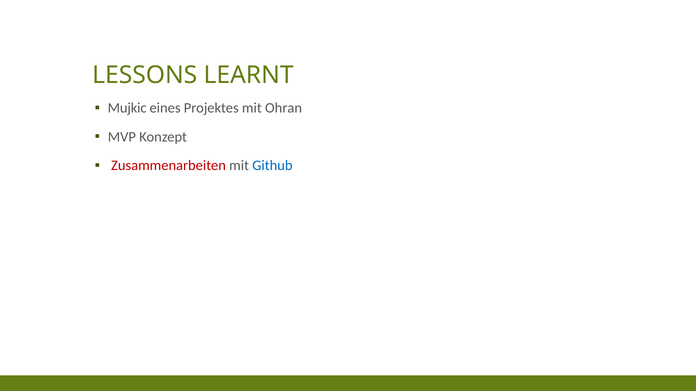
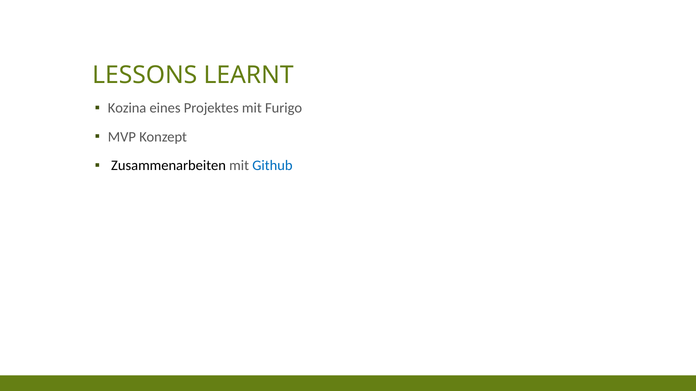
Mujkic: Mujkic -> Kozina
Ohran: Ohran -> Furigo
Zusammenarbeiten colour: red -> black
